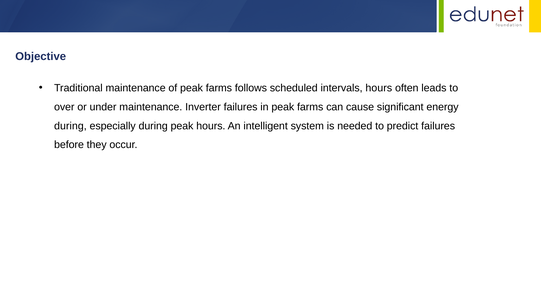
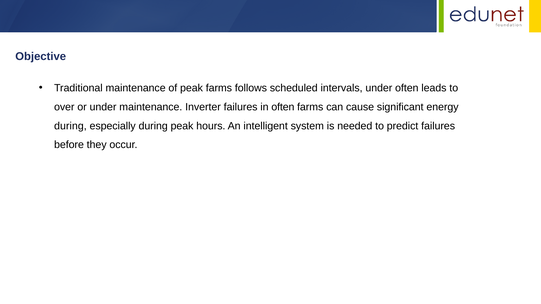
intervals hours: hours -> under
in peak: peak -> often
